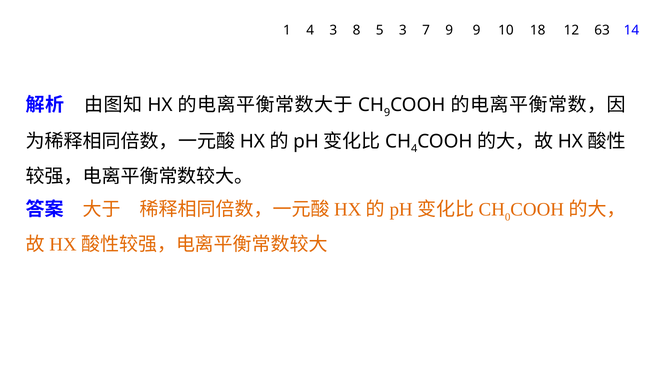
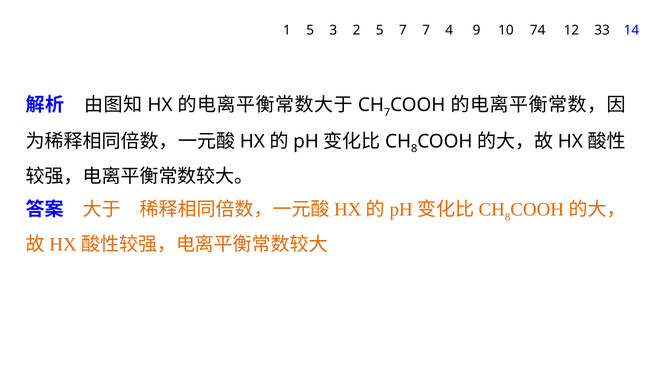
1 4: 4 -> 5
8: 8 -> 2
5 3: 3 -> 7
7 9: 9 -> 4
18: 18 -> 74
63: 63 -> 33
9 at (387, 113): 9 -> 7
4 at (414, 149): 4 -> 8
0 at (508, 217): 0 -> 8
